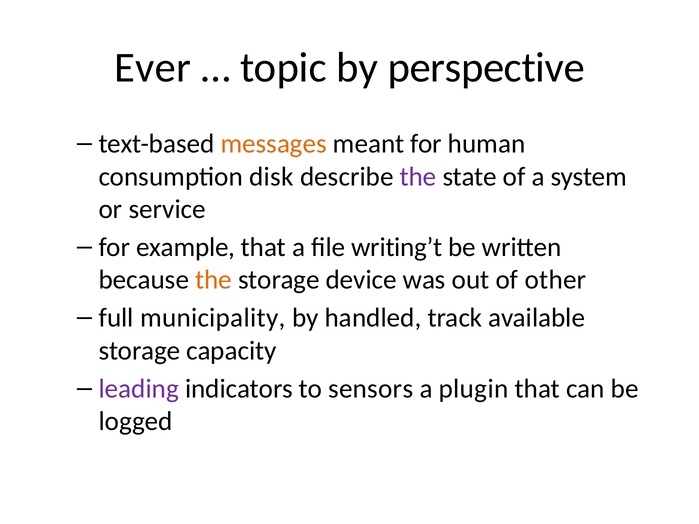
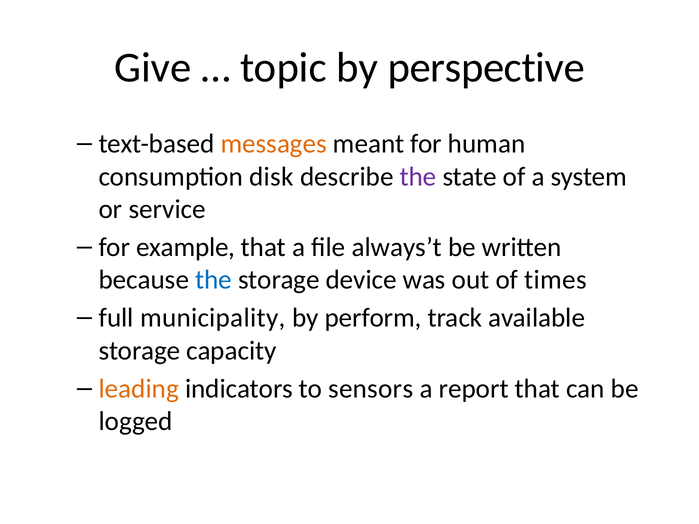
Ever: Ever -> Give
writing’t: writing’t -> always’t
the at (214, 280) colour: orange -> blue
other: other -> times
handled: handled -> perform
leading colour: purple -> orange
plugin: plugin -> report
